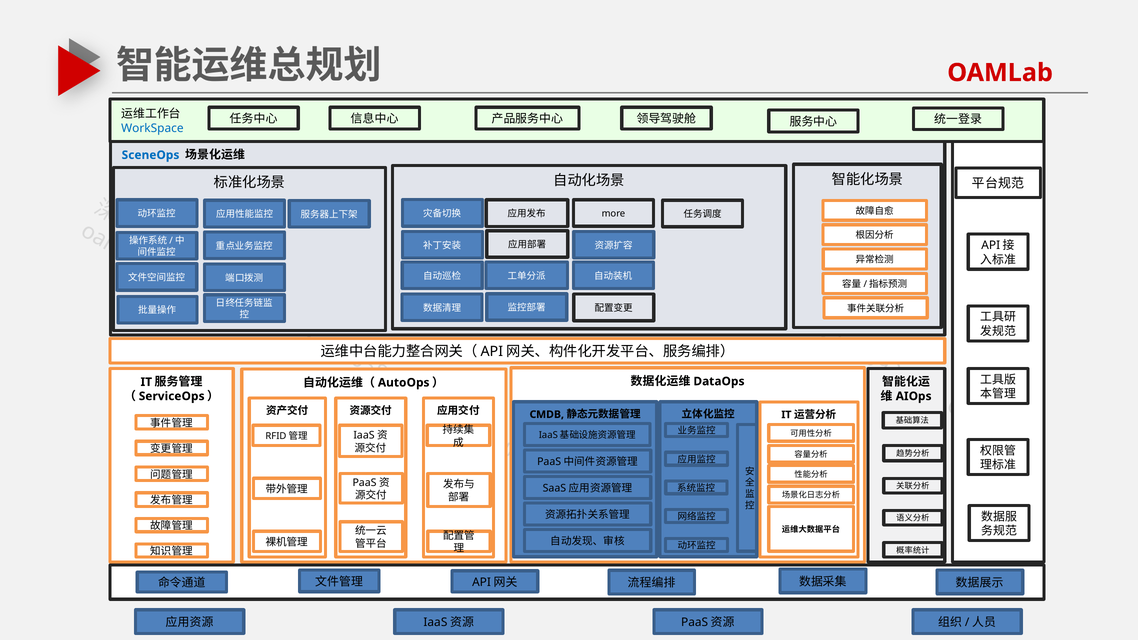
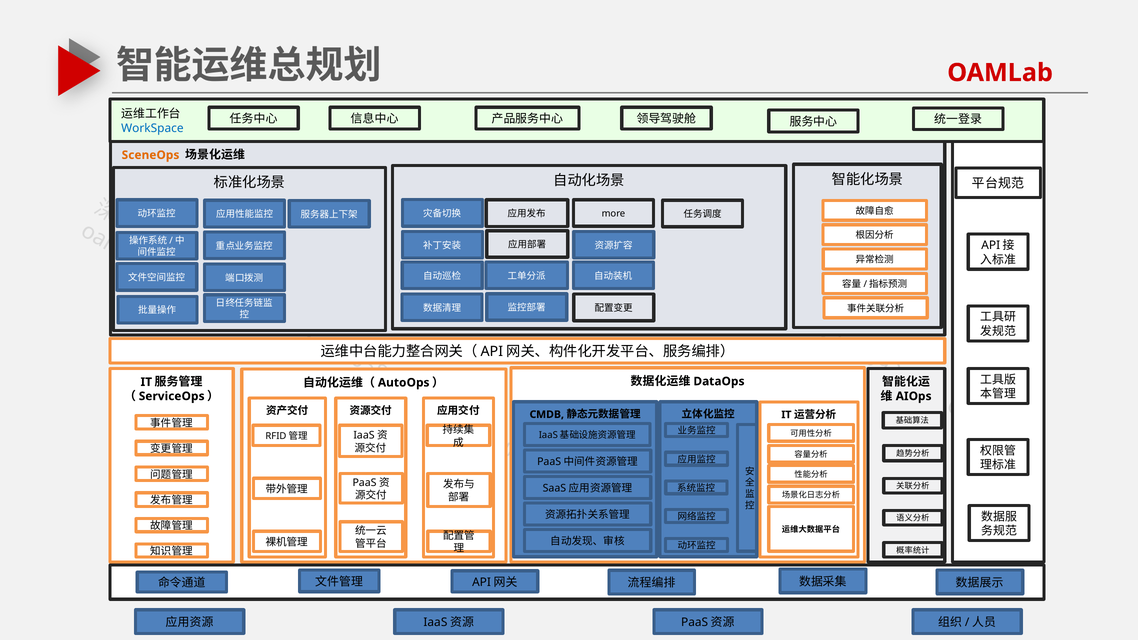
SceneOps colour: blue -> orange
